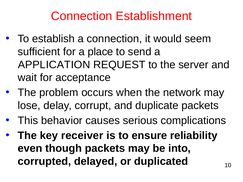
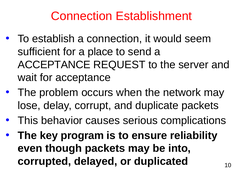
APPLICATION at (54, 65): APPLICATION -> ACCEPTANCE
receiver: receiver -> program
